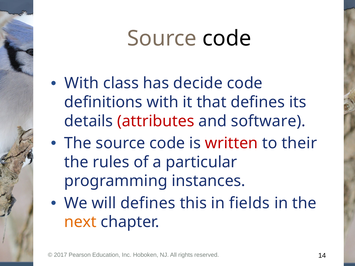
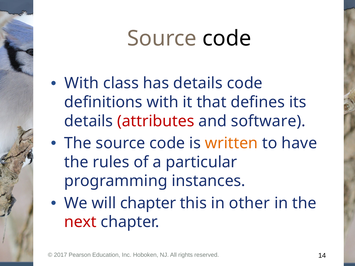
has decide: decide -> details
written colour: red -> orange
their: their -> have
will defines: defines -> chapter
fields: fields -> other
next colour: orange -> red
